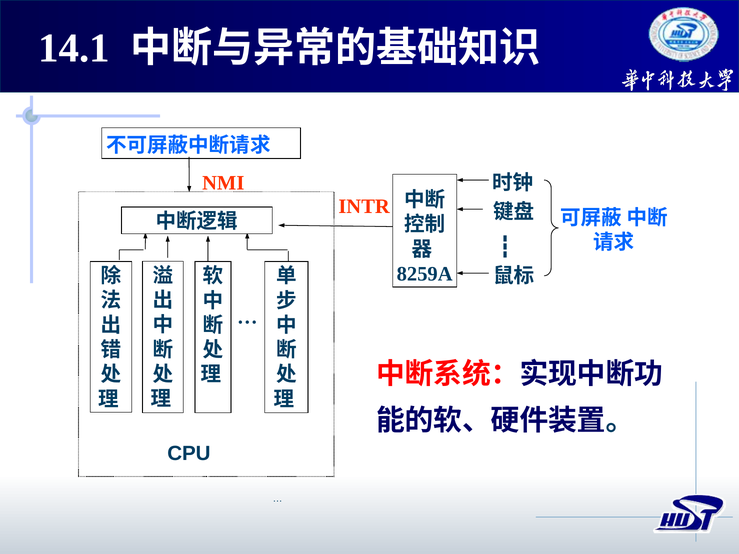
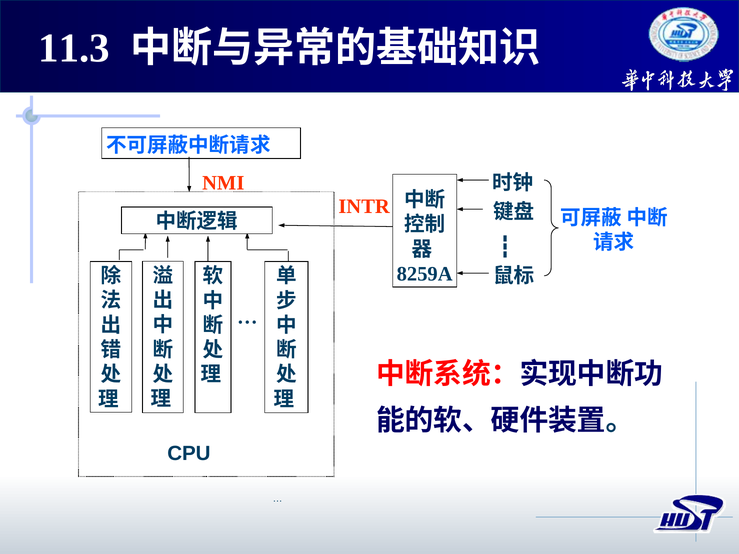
14.1: 14.1 -> 11.3
